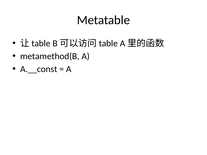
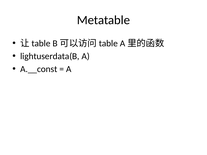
metamethod(B: metamethod(B -> lightuserdata(B
